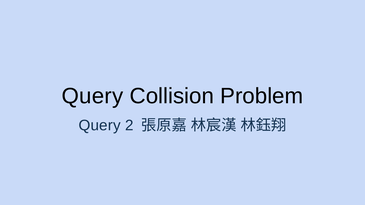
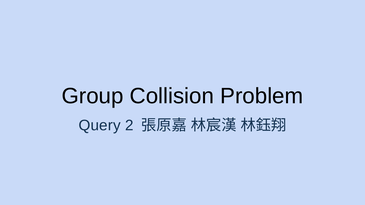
Query at (92, 96): Query -> Group
